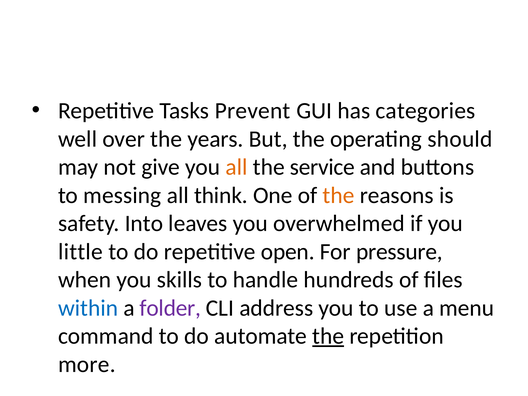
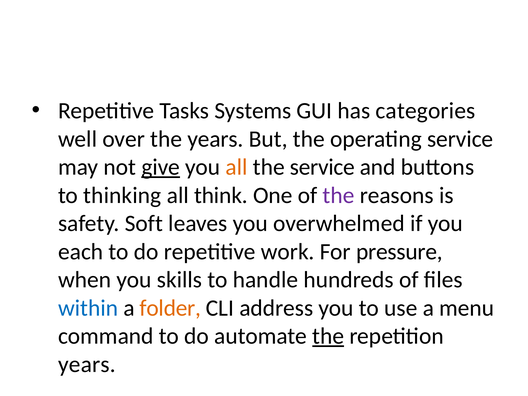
Prevent: Prevent -> Systems
operating should: should -> service
give underline: none -> present
messing: messing -> thinking
the at (339, 195) colour: orange -> purple
Into: Into -> Soft
little: little -> each
open: open -> work
folder colour: purple -> orange
more at (87, 364): more -> years
